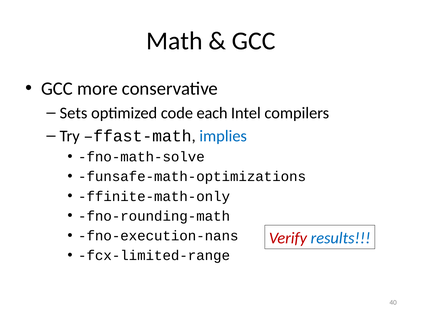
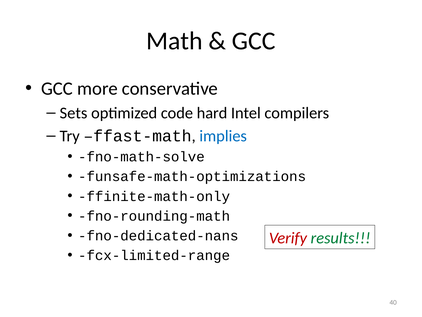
each: each -> hard
fno-execution-nans: fno-execution-nans -> fno-dedicated-nans
results colour: blue -> green
